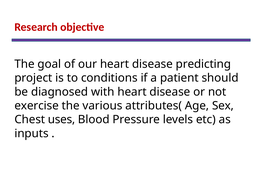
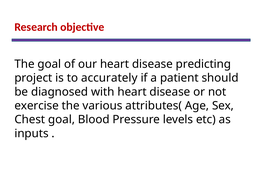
conditions: conditions -> accurately
Chest uses: uses -> goal
